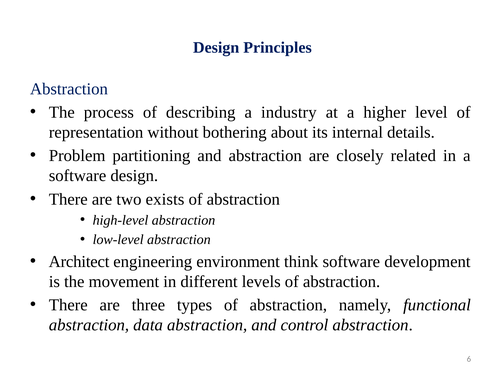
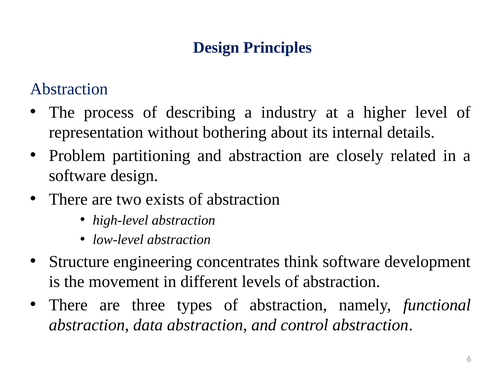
Architect: Architect -> Structure
environment: environment -> concentrates
